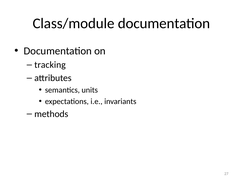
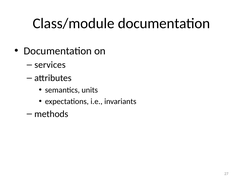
tracking: tracking -> services
